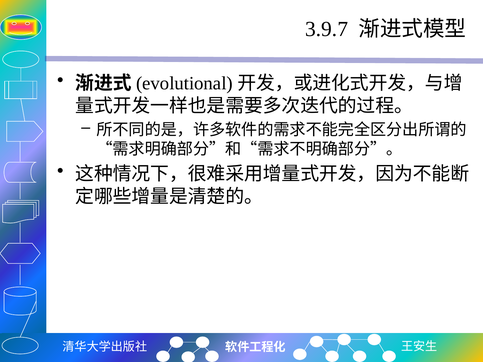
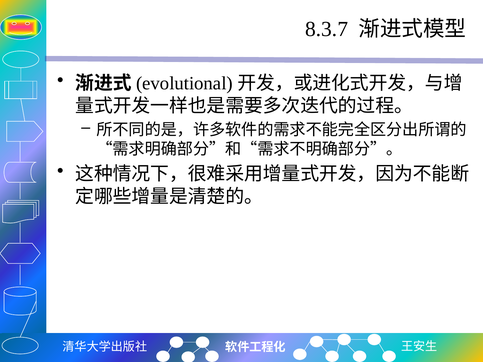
3.9.7: 3.9.7 -> 8.3.7
